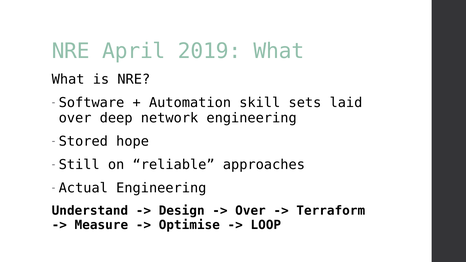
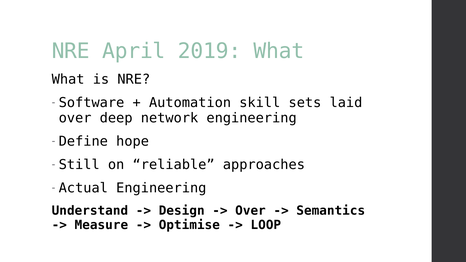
Stored: Stored -> Define
Terraform: Terraform -> Semantics
